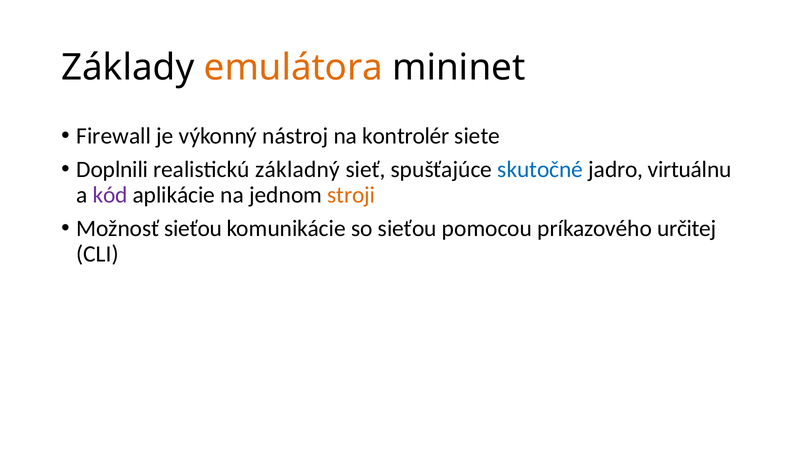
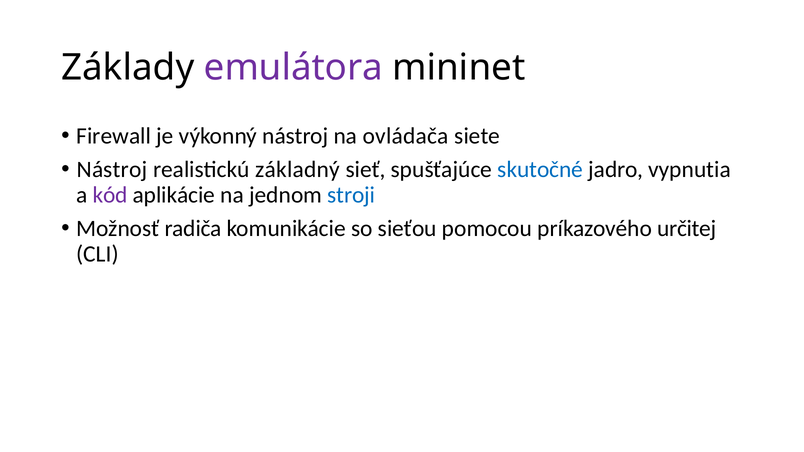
emulátora colour: orange -> purple
kontrolér: kontrolér -> ovládača
Doplnili at (112, 170): Doplnili -> Nástroj
virtuálnu: virtuálnu -> vypnutia
stroji colour: orange -> blue
Možnosť sieťou: sieťou -> radiča
